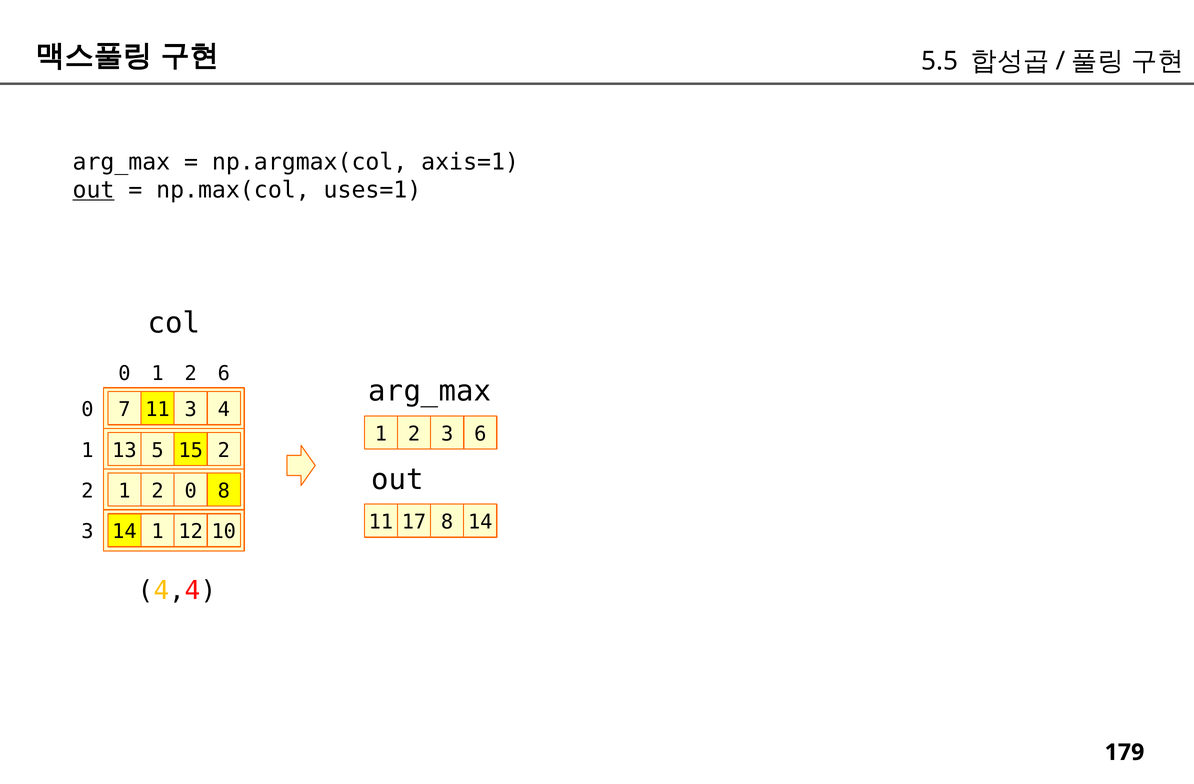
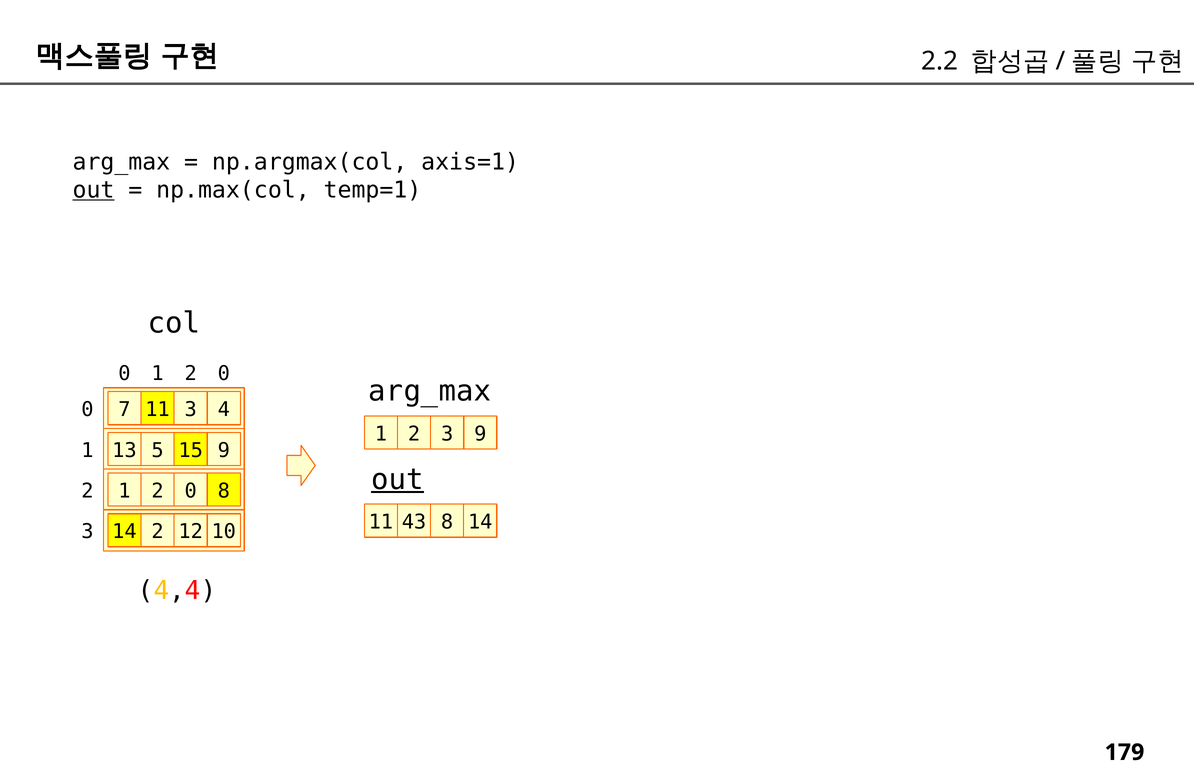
5.5: 5.5 -> 2.2
uses=1: uses=1 -> temp=1
0 1 2 6: 6 -> 0
3 6: 6 -> 9
15 2: 2 -> 9
out at (397, 480) underline: none -> present
17: 17 -> 43
14 1: 1 -> 2
